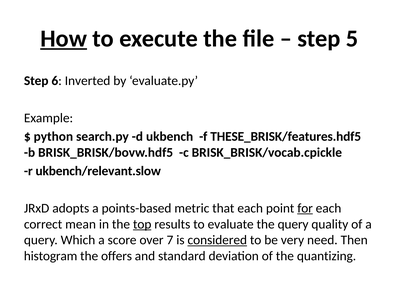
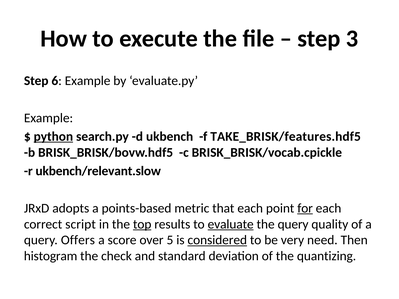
How underline: present -> none
5: 5 -> 3
6 Inverted: Inverted -> Example
python underline: none -> present
THESE_BRISK/features.hdf5: THESE_BRISK/features.hdf5 -> TAKE_BRISK/features.hdf5
mean: mean -> script
evaluate underline: none -> present
Which: Which -> Offers
7: 7 -> 5
offers: offers -> check
